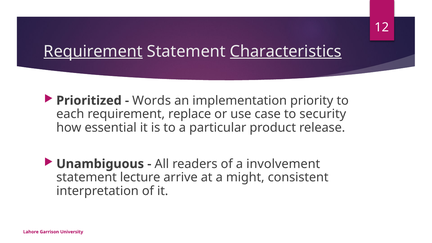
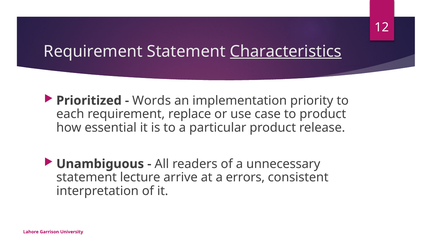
Requirement at (93, 51) underline: present -> none
to security: security -> product
involvement: involvement -> unnecessary
might: might -> errors
